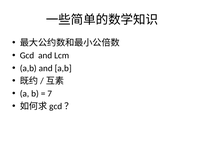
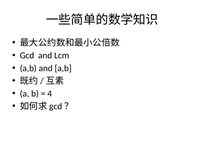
7: 7 -> 4
